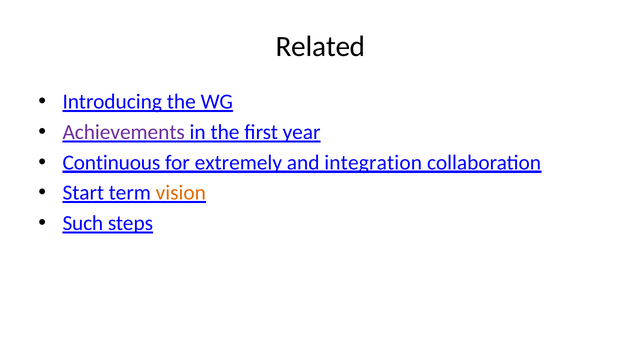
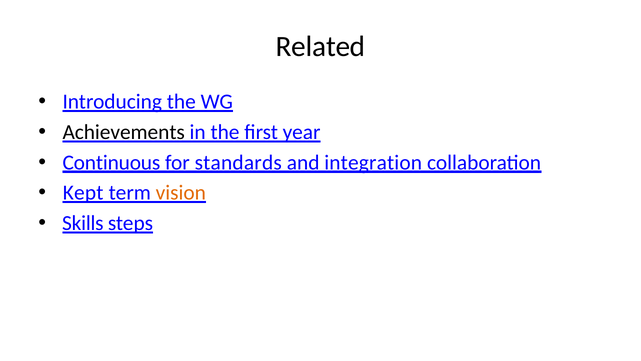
Achievements colour: purple -> black
extremely: extremely -> standards
Start: Start -> Kept
Such: Such -> Skills
